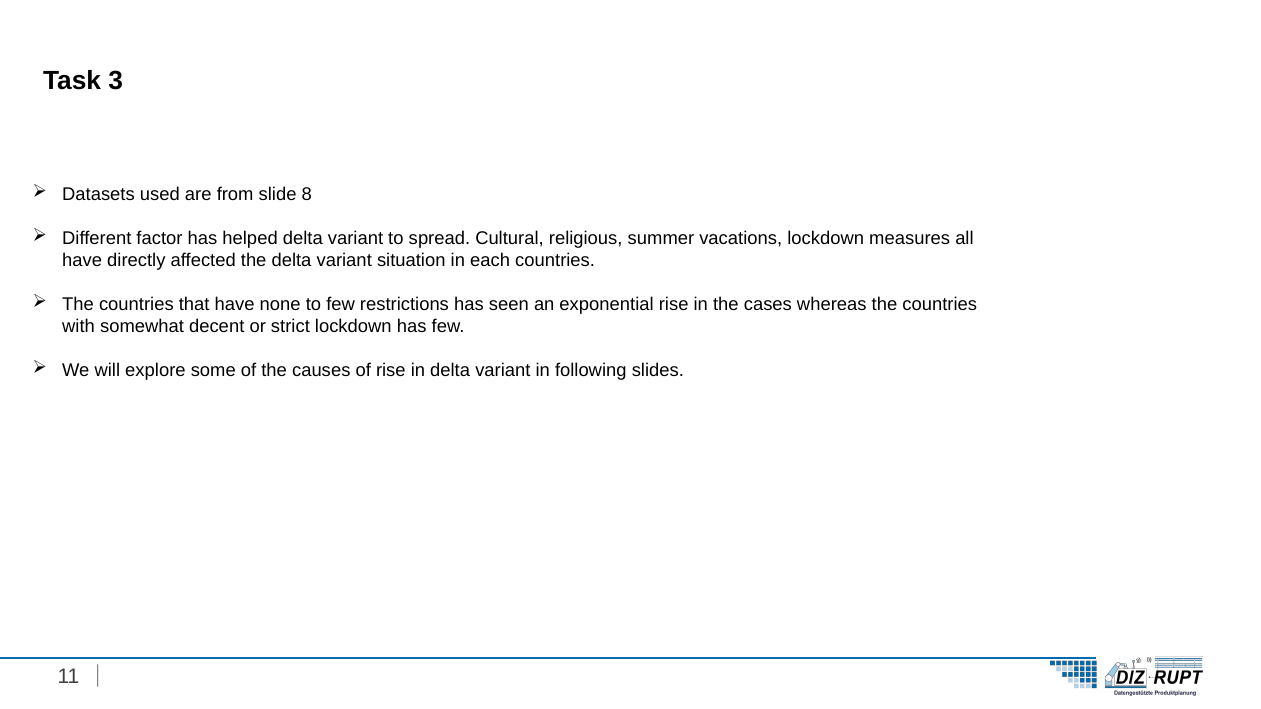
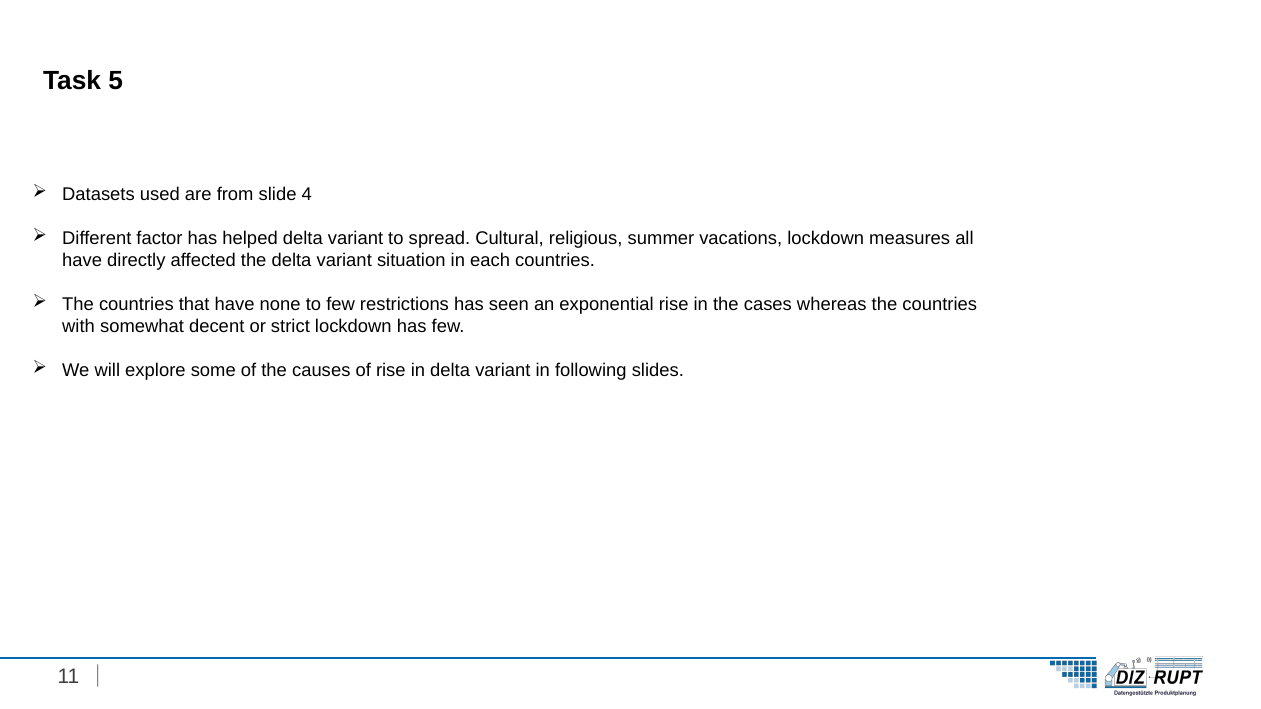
3: 3 -> 5
8: 8 -> 4
